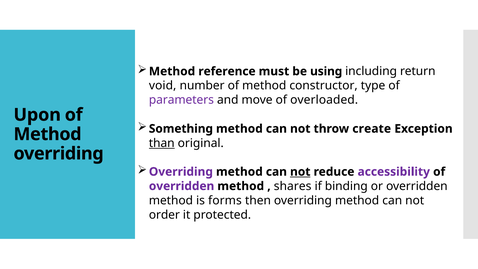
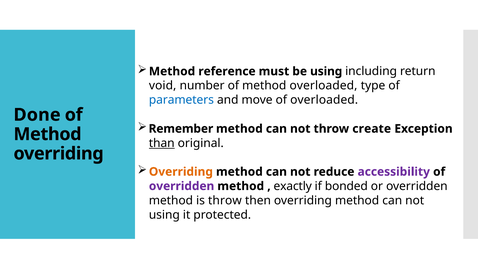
method constructor: constructor -> overloaded
parameters colour: purple -> blue
Upon: Upon -> Done
Something: Something -> Remember
Overriding at (181, 172) colour: purple -> orange
not at (300, 172) underline: present -> none
shares: shares -> exactly
binding: binding -> bonded
is forms: forms -> throw
order at (164, 215): order -> using
